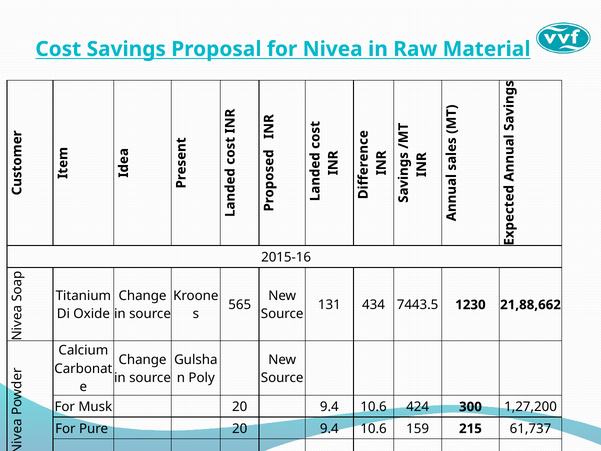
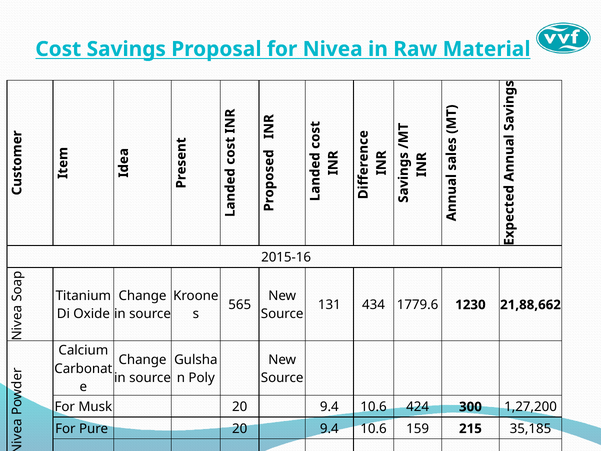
7443.5: 7443.5 -> 1779.6
61,737: 61,737 -> 35,185
